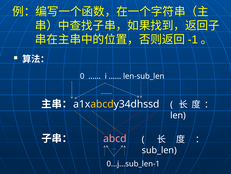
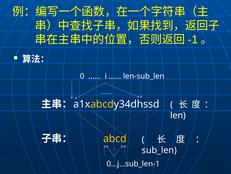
abcd colour: pink -> yellow
